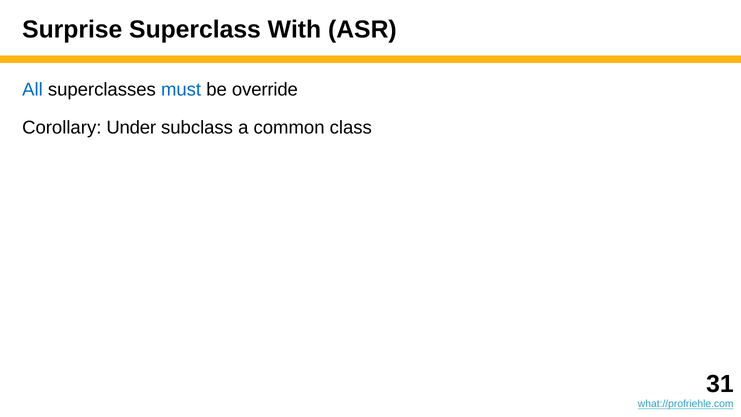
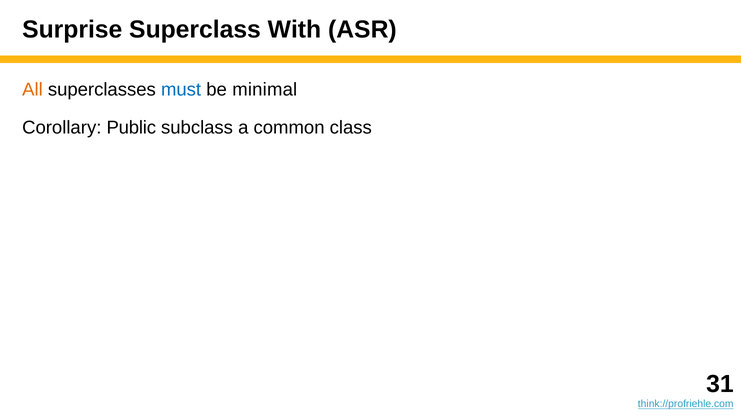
All colour: blue -> orange
override: override -> minimal
Under: Under -> Public
what://profriehle.com: what://profriehle.com -> think://profriehle.com
